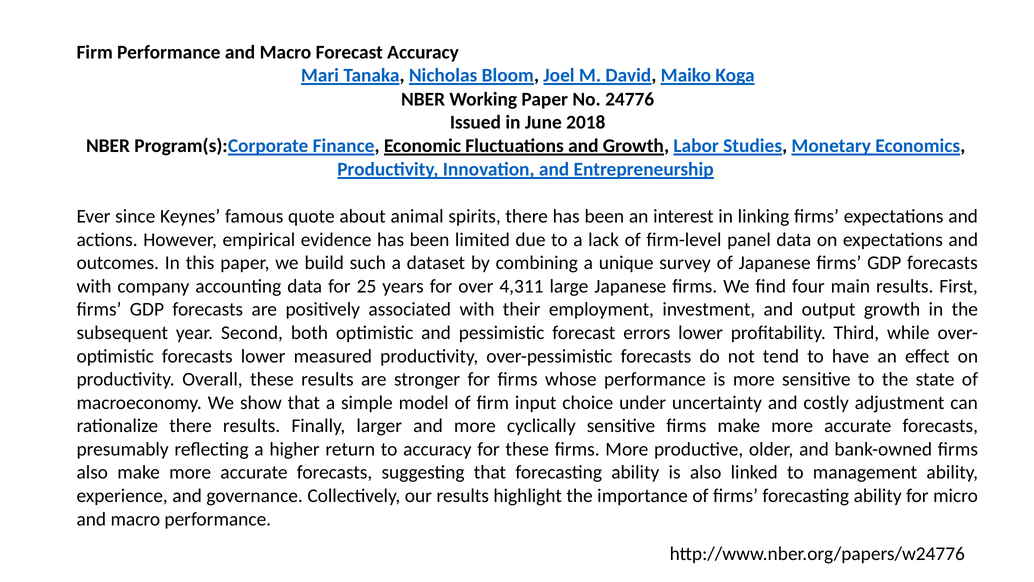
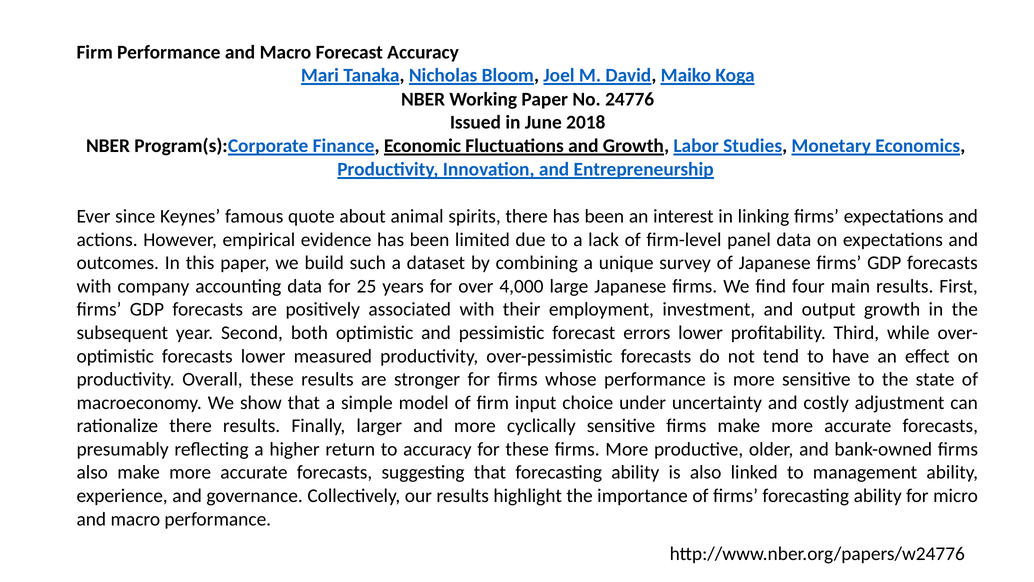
4,311: 4,311 -> 4,000
